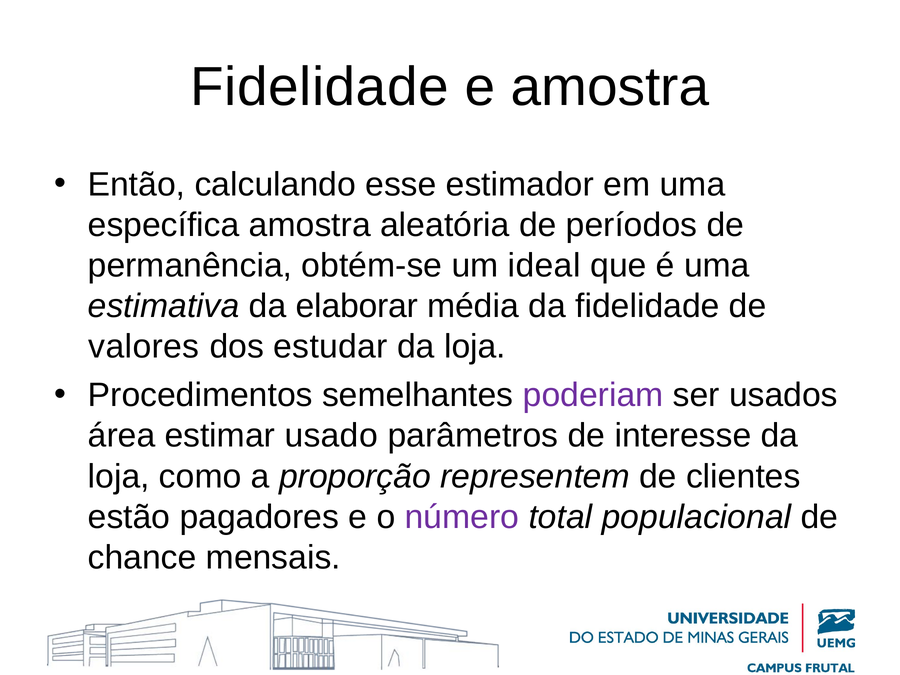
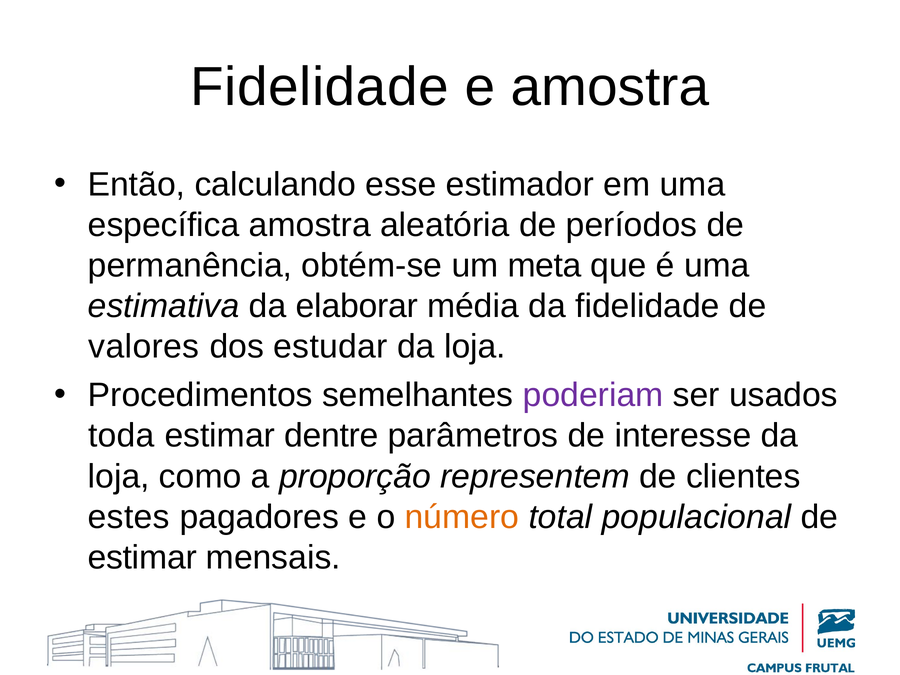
ideal: ideal -> meta
área: área -> toda
usado: usado -> dentre
estão: estão -> estes
número colour: purple -> orange
chance at (142, 557): chance -> estimar
